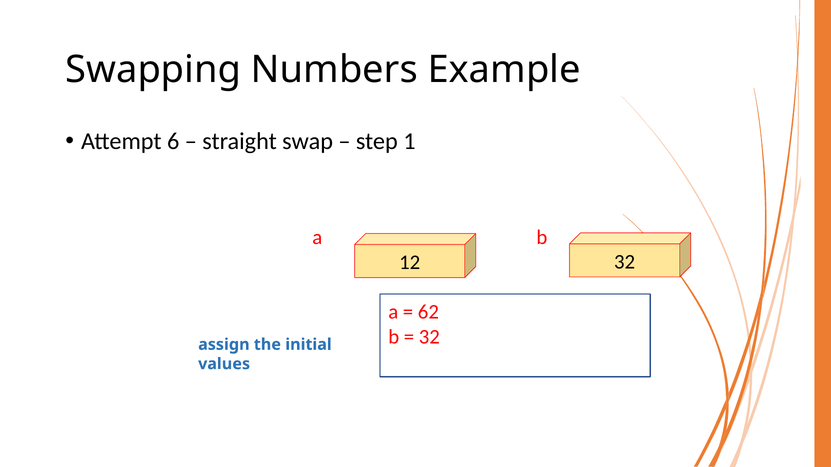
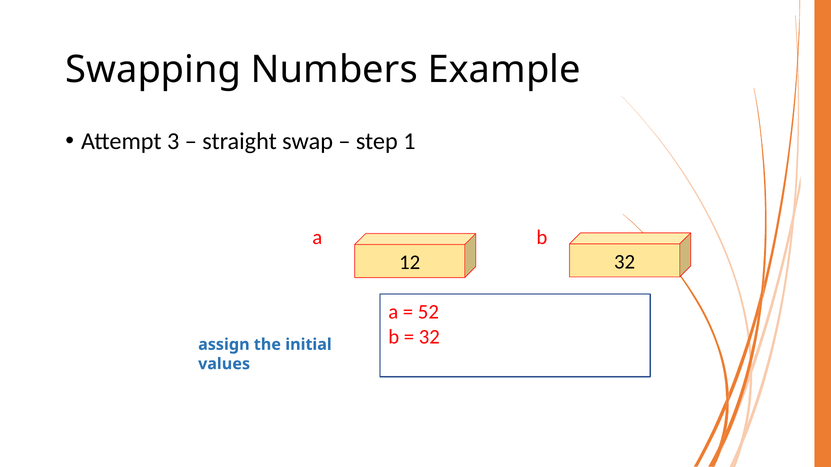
6: 6 -> 3
62: 62 -> 52
